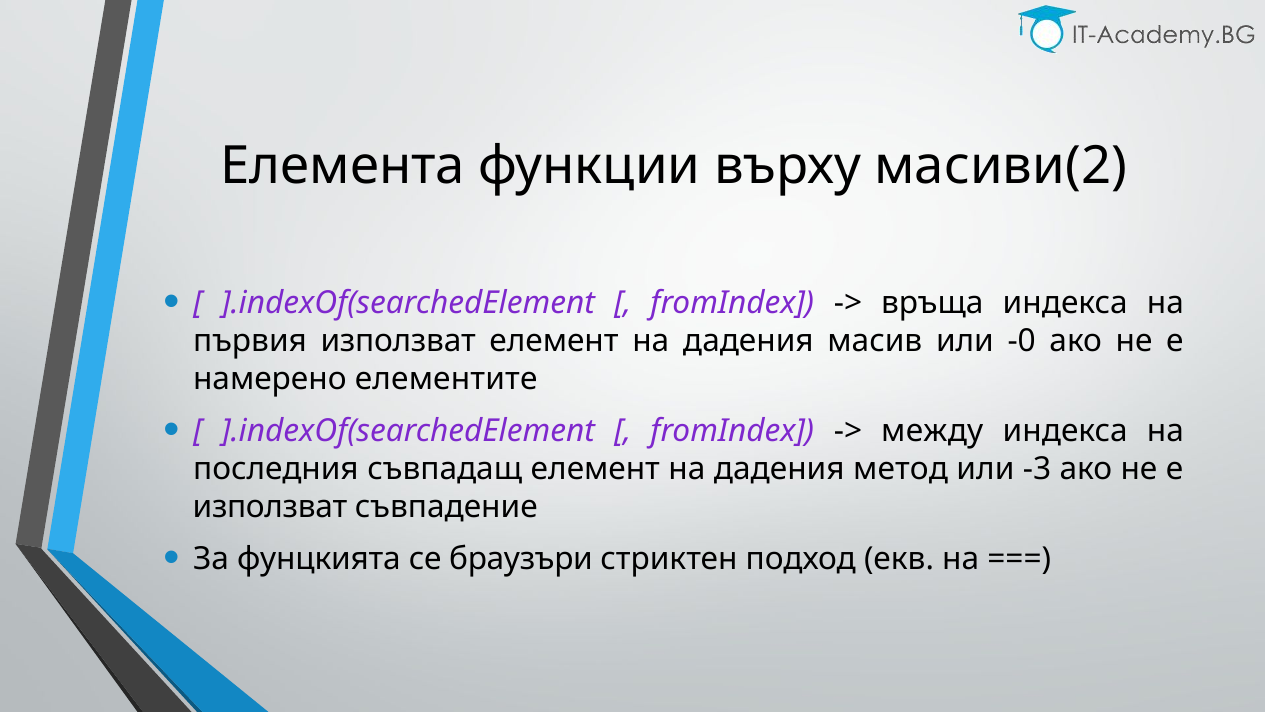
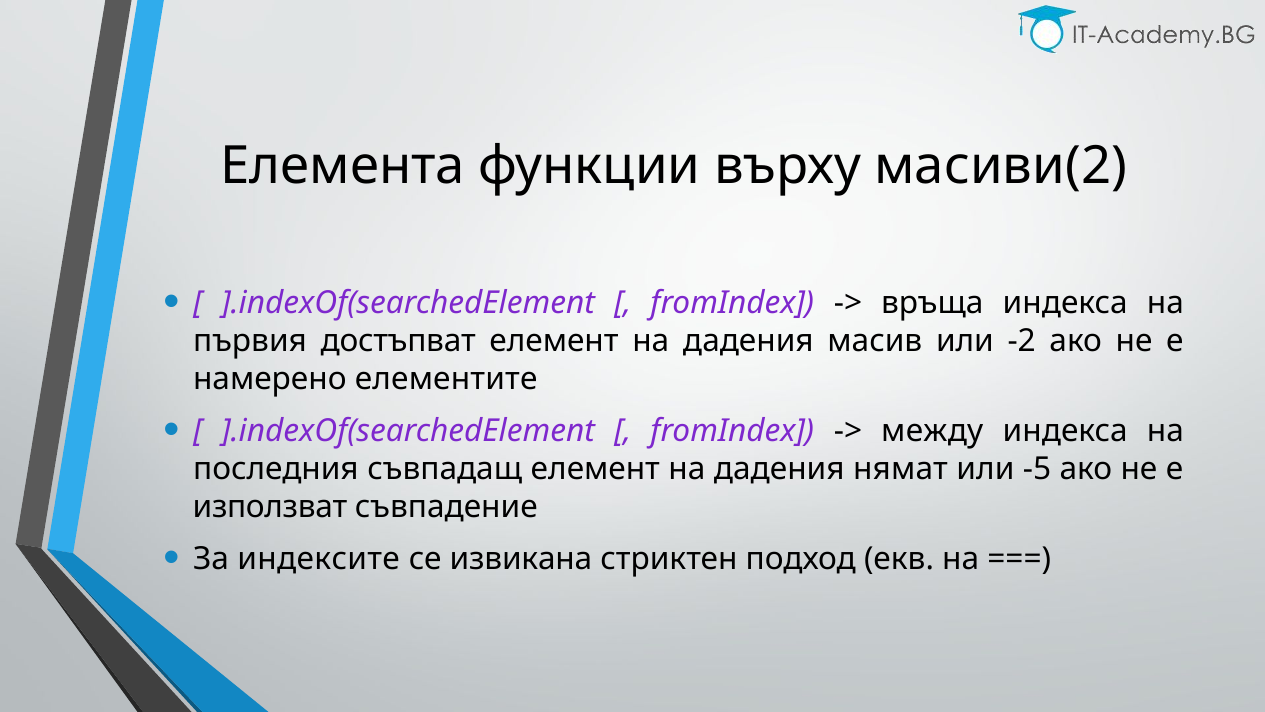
първия използват: използват -> достъпват
-0: -0 -> -2
метод: метод -> нямат
-3: -3 -> -5
фунцкията: фунцкията -> индексите
браузъри: браузъри -> извикана
